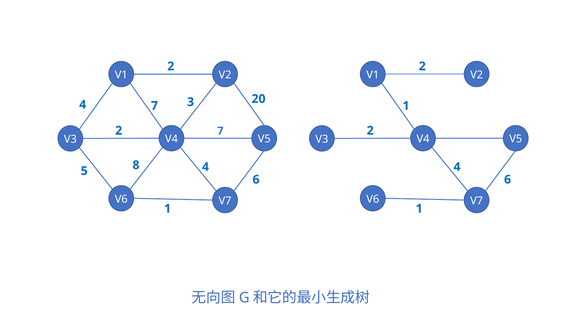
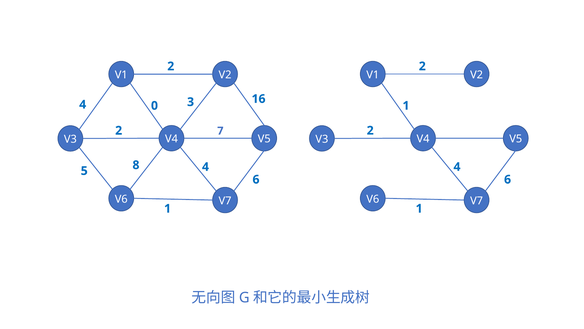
20: 20 -> 16
4 7: 7 -> 0
